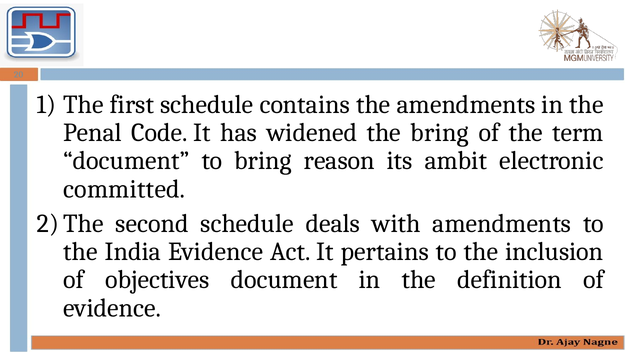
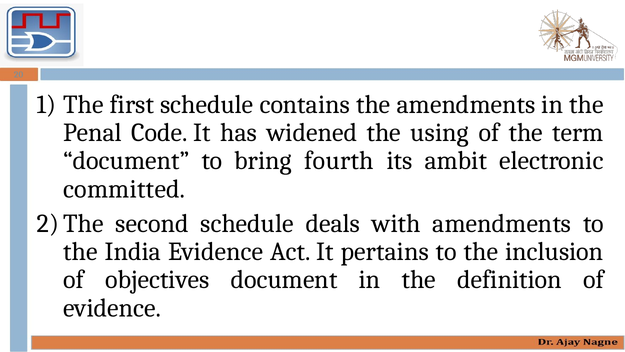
the bring: bring -> using
reason: reason -> fourth
